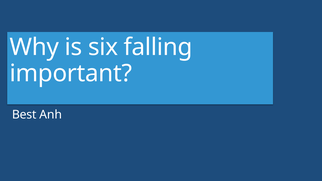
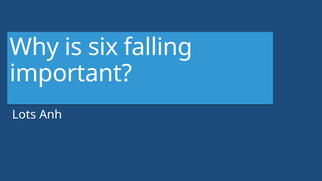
Best: Best -> Lots
